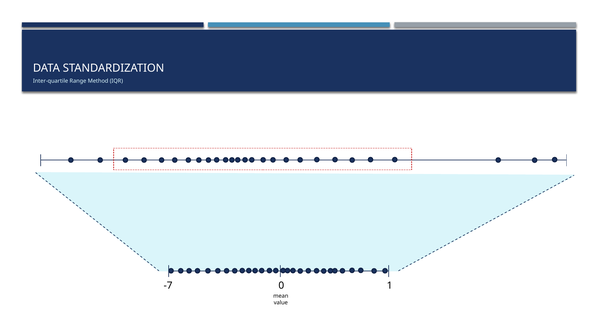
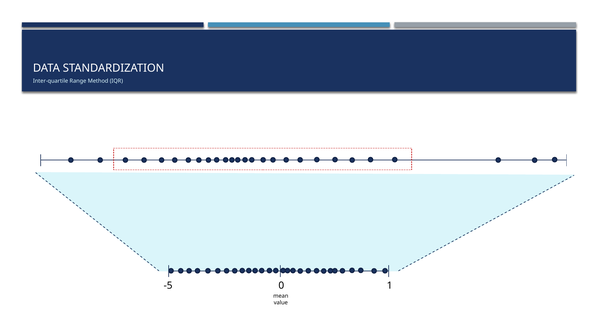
-7: -7 -> -5
